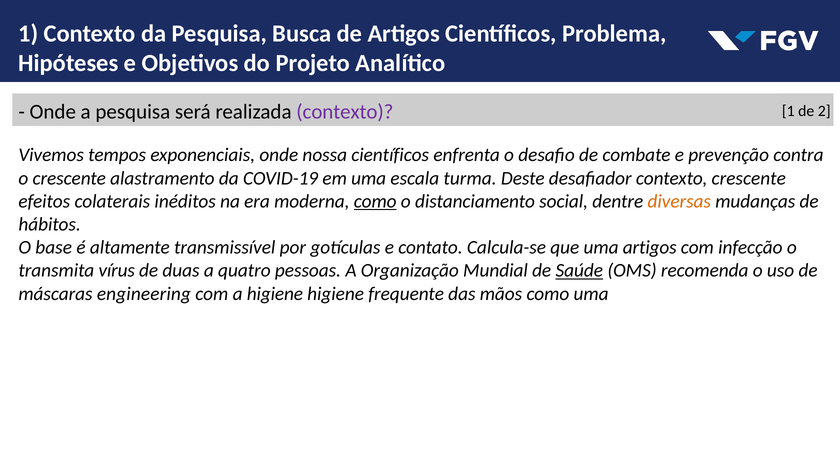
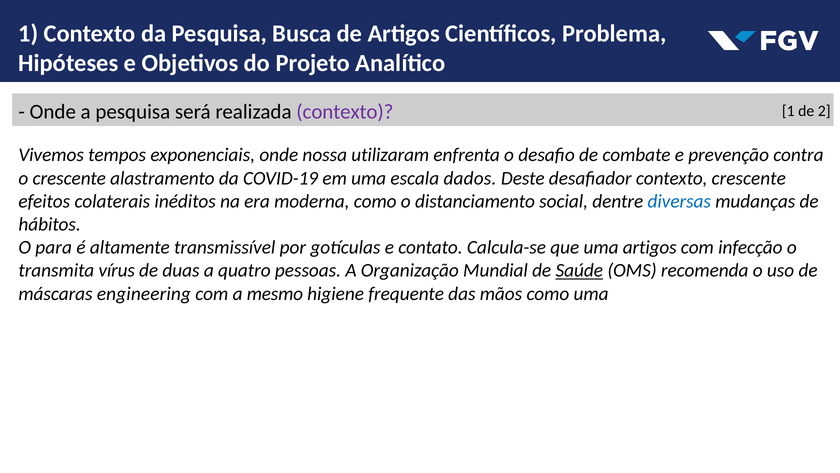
nossa científicos: científicos -> utilizaram
turma: turma -> dados
como at (375, 201) underline: present -> none
diversas colour: orange -> blue
base: base -> para
a higiene: higiene -> mesmo
